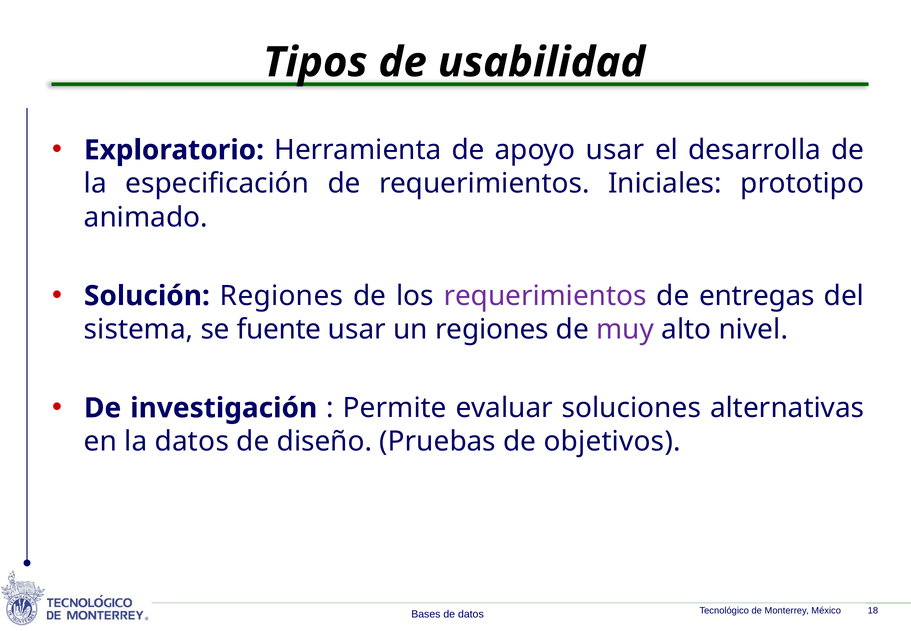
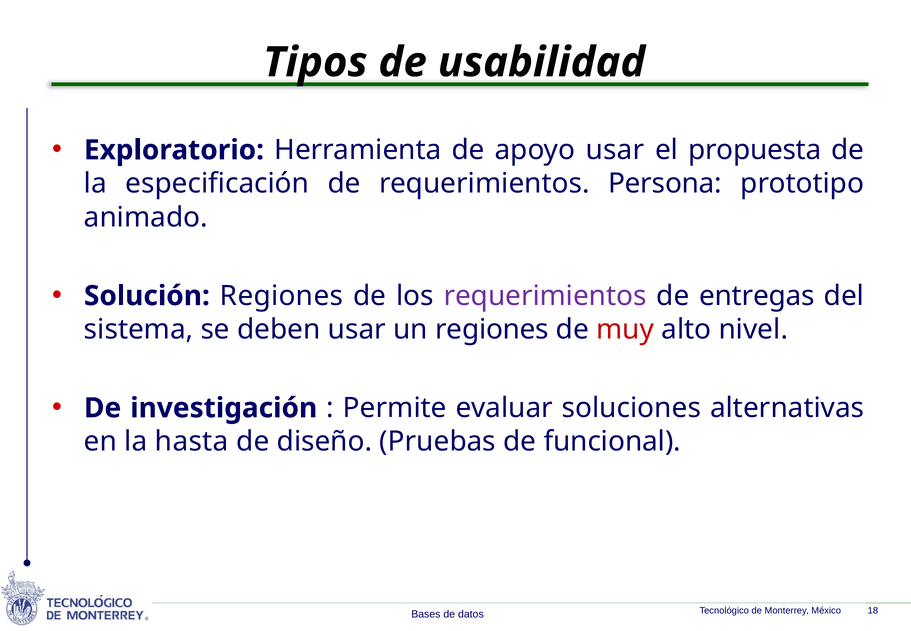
desarrolla: desarrolla -> propuesta
Iniciales: Iniciales -> Persona
fuente: fuente -> deben
muy colour: purple -> red
la datos: datos -> hasta
objetivos: objetivos -> funcional
